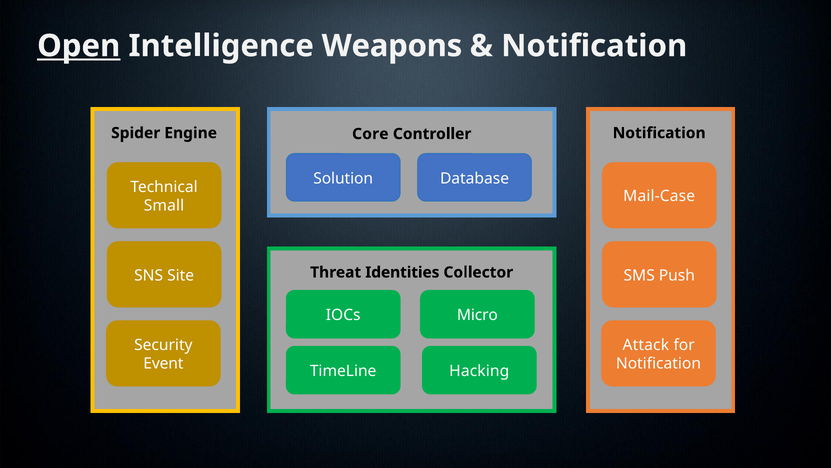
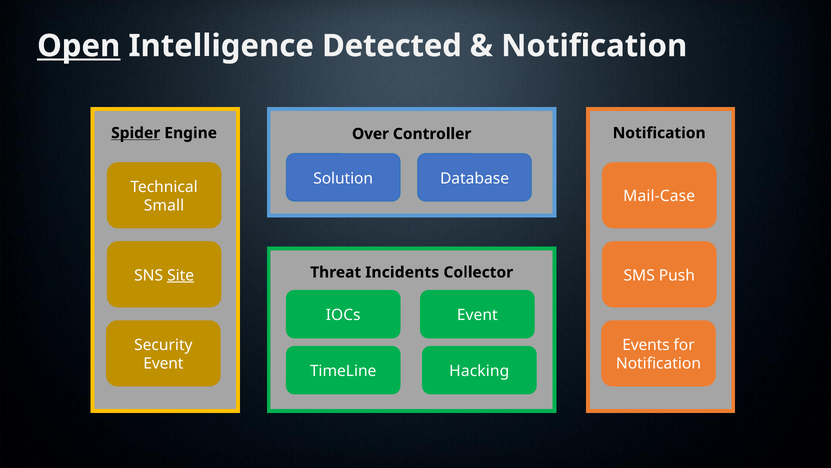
Weapons: Weapons -> Detected
Spider underline: none -> present
Core: Core -> Over
Identities: Identities -> Incidents
Site underline: none -> present
IOCs Micro: Micro -> Event
Attack: Attack -> Events
